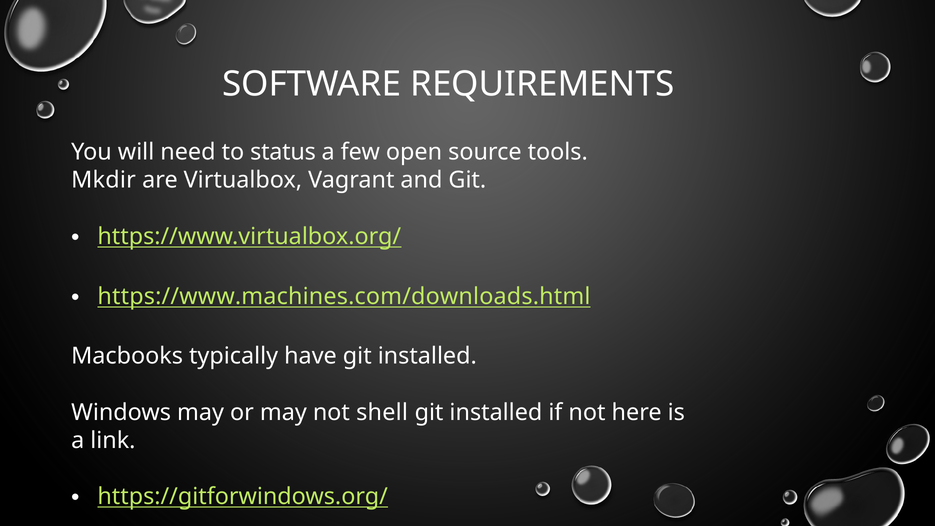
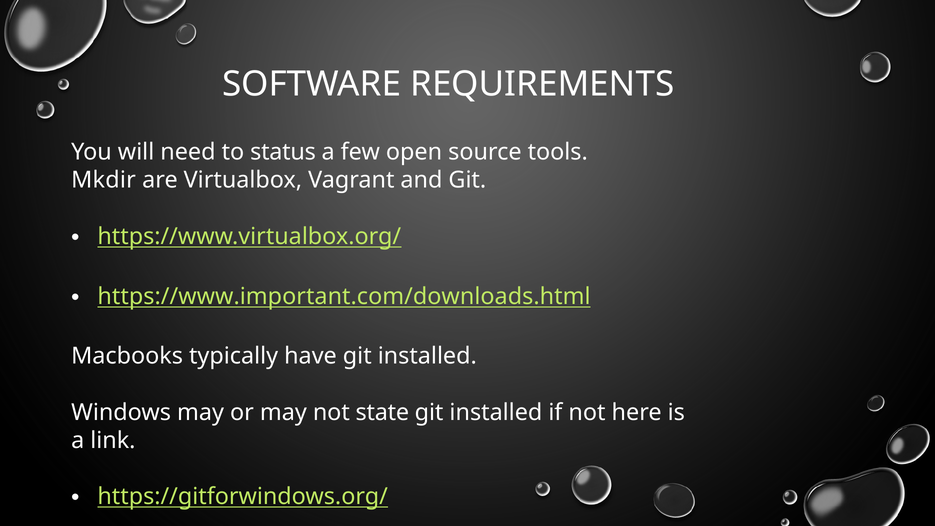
https://www.machines.com/downloads.html: https://www.machines.com/downloads.html -> https://www.important.com/downloads.html
shell: shell -> state
